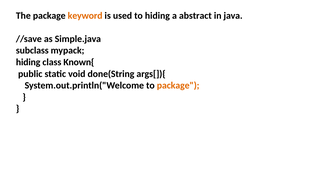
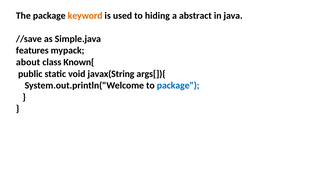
subclass: subclass -> features
hiding at (28, 62): hiding -> about
done(String: done(String -> javax(String
package at (178, 85) colour: orange -> blue
